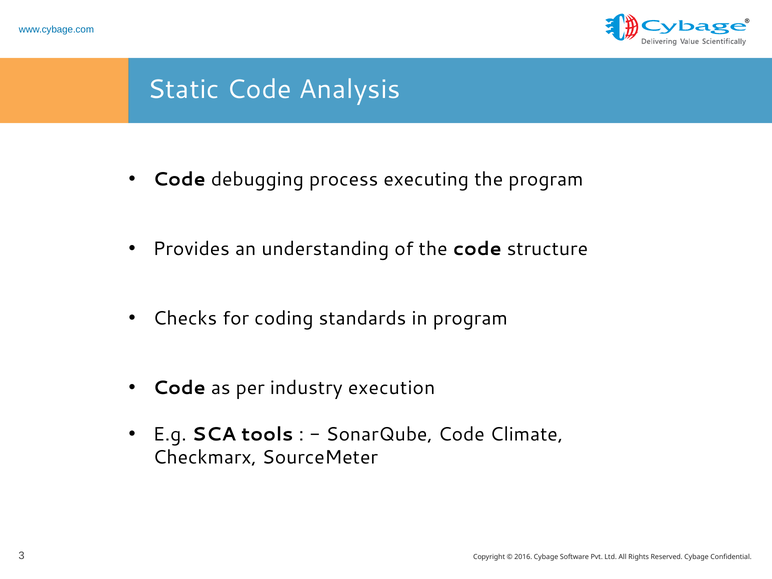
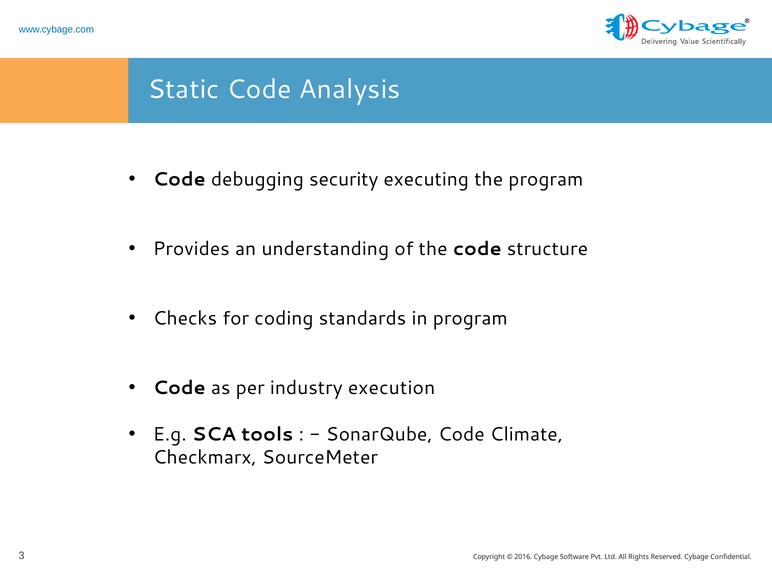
process: process -> security
